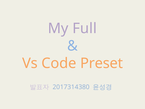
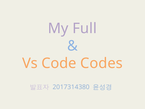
Preset: Preset -> Codes
